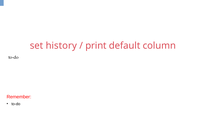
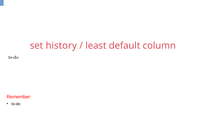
print: print -> least
